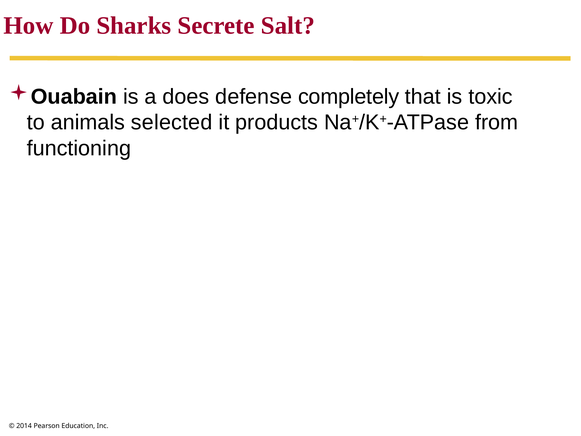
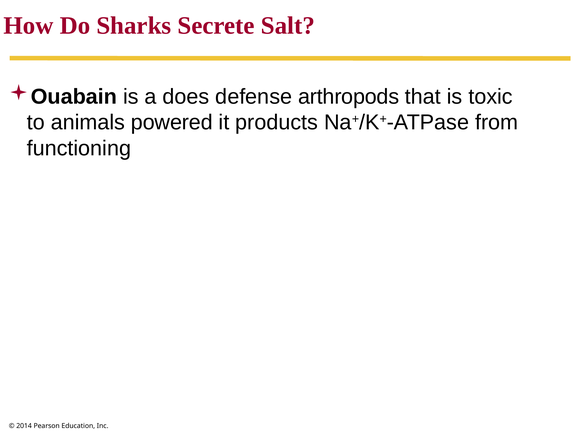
completely: completely -> arthropods
selected: selected -> powered
